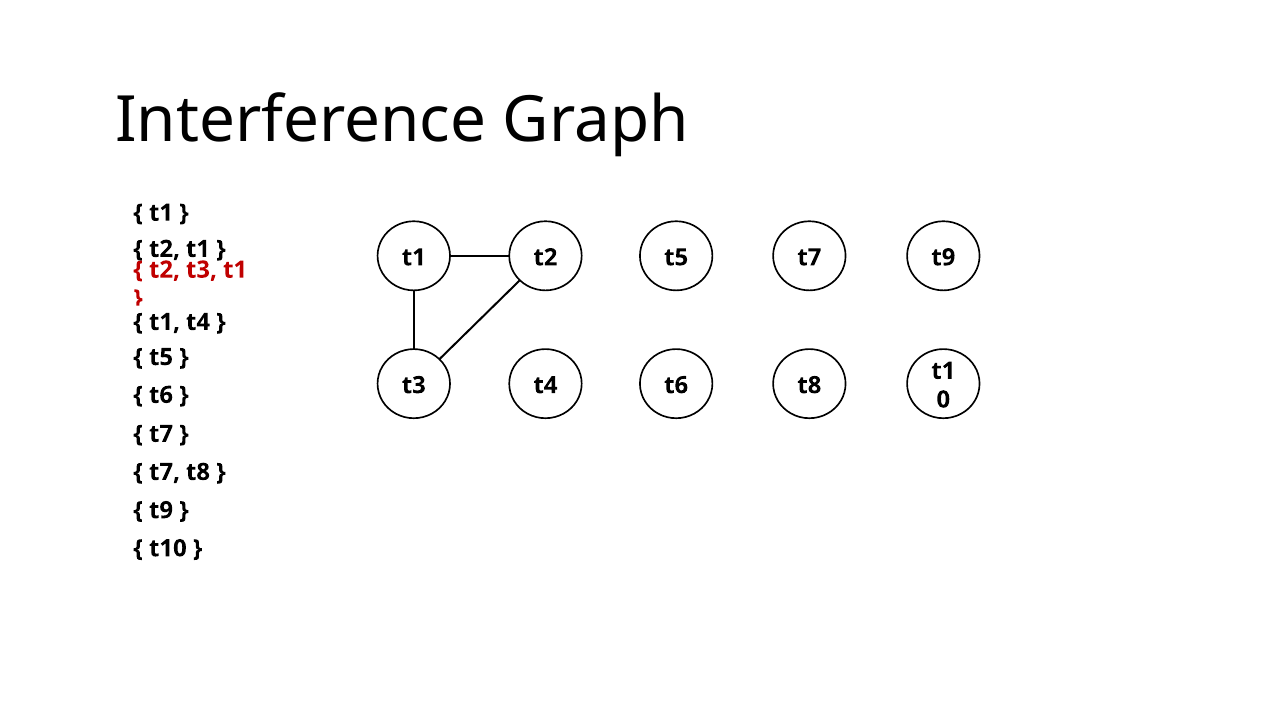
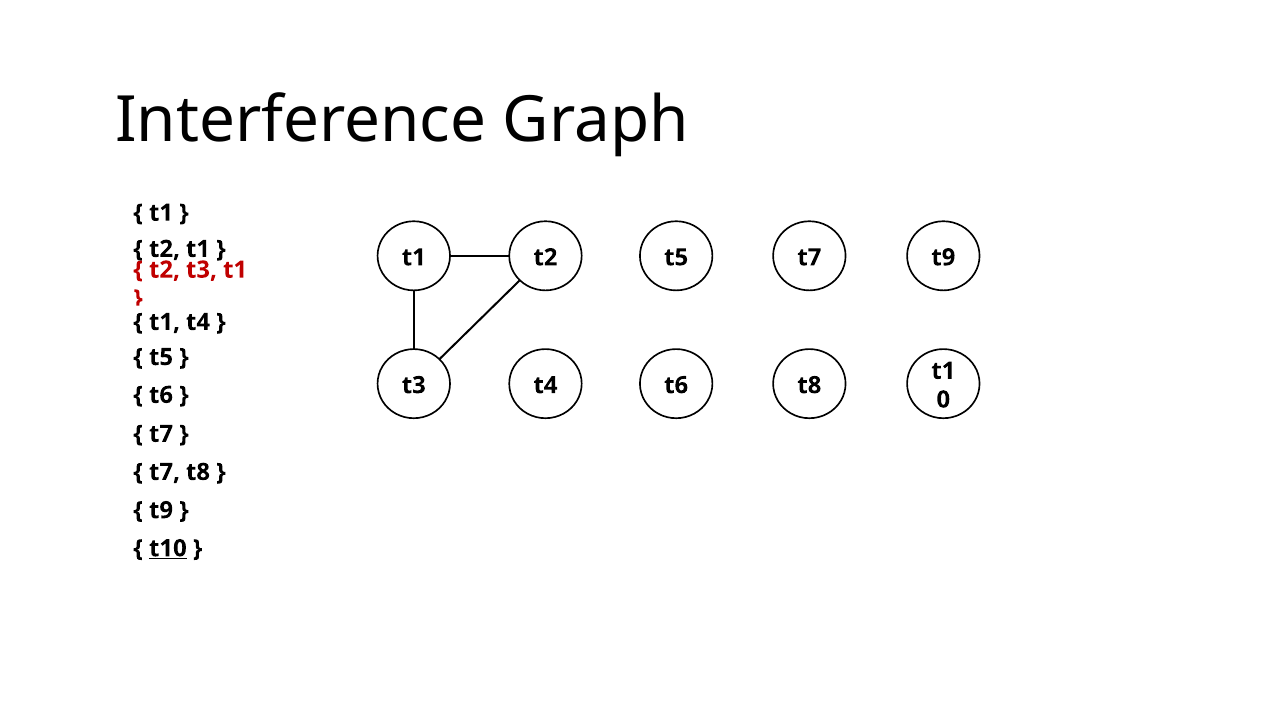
t10 underline: none -> present
